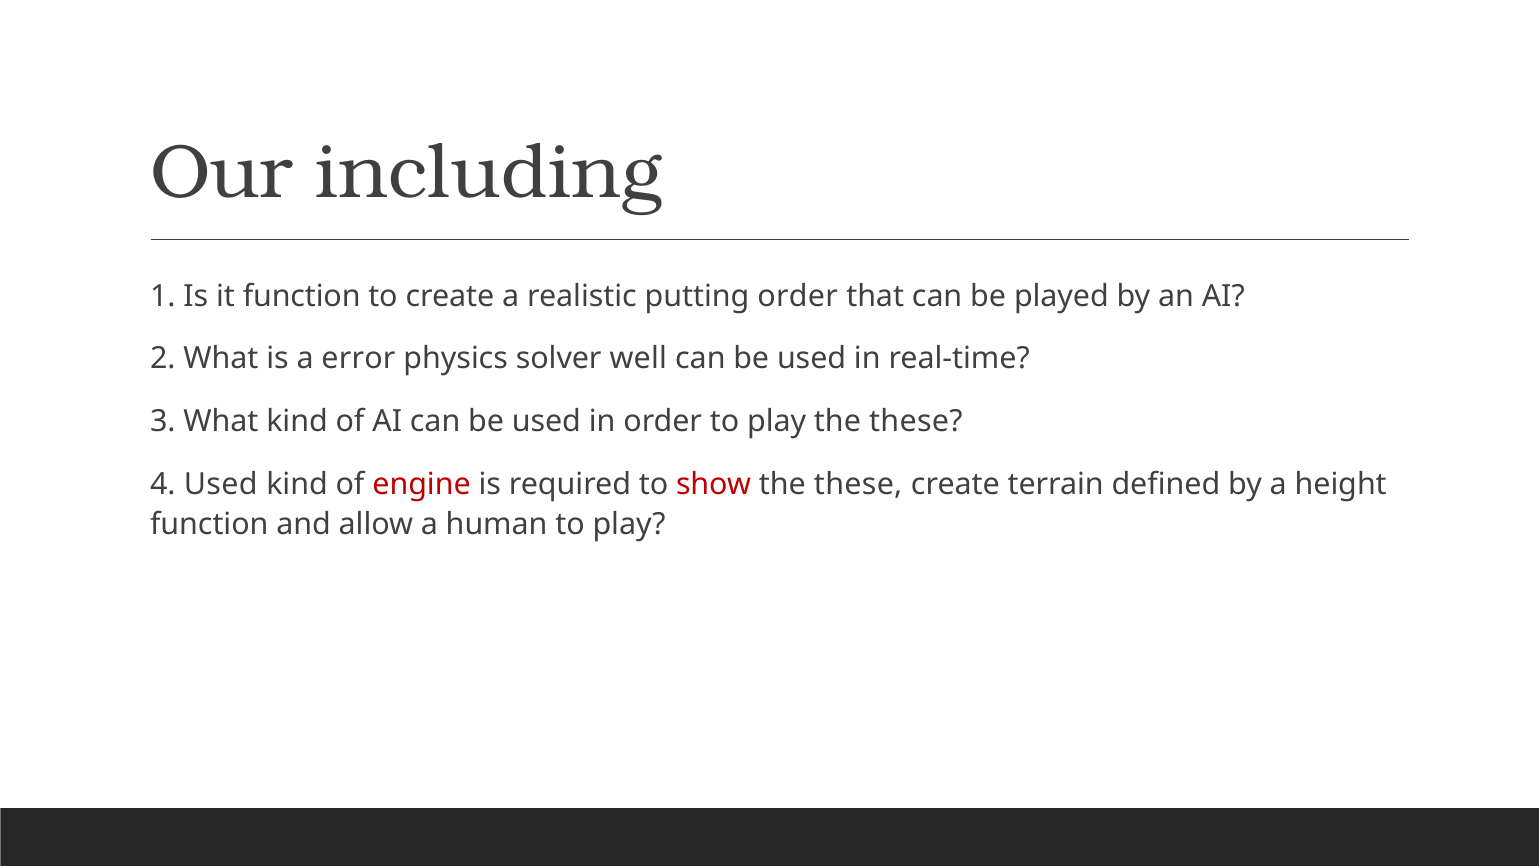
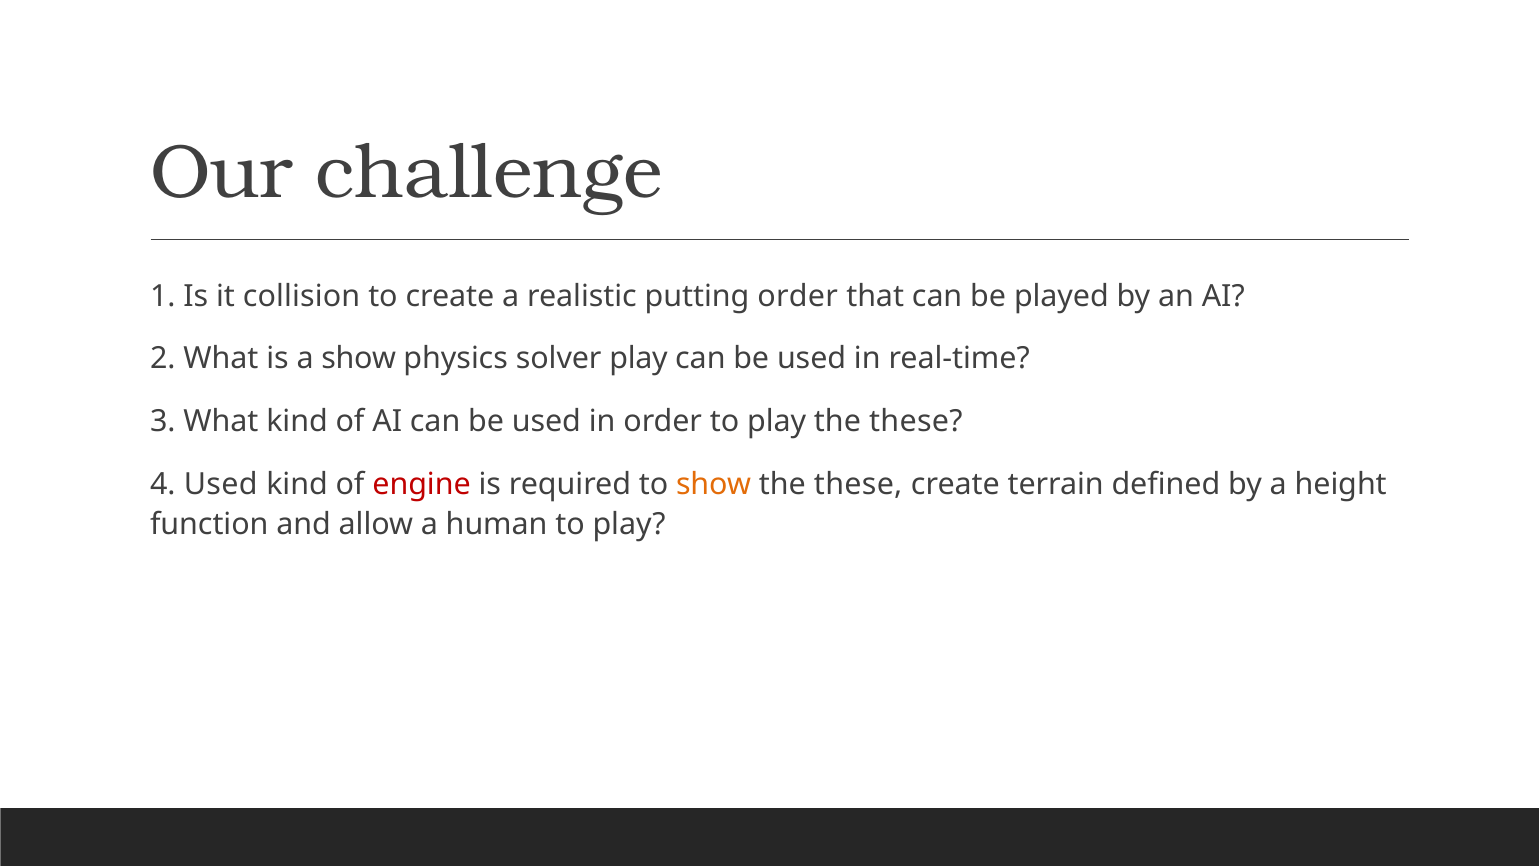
including: including -> challenge
it function: function -> collision
a error: error -> show
solver well: well -> play
show at (714, 484) colour: red -> orange
